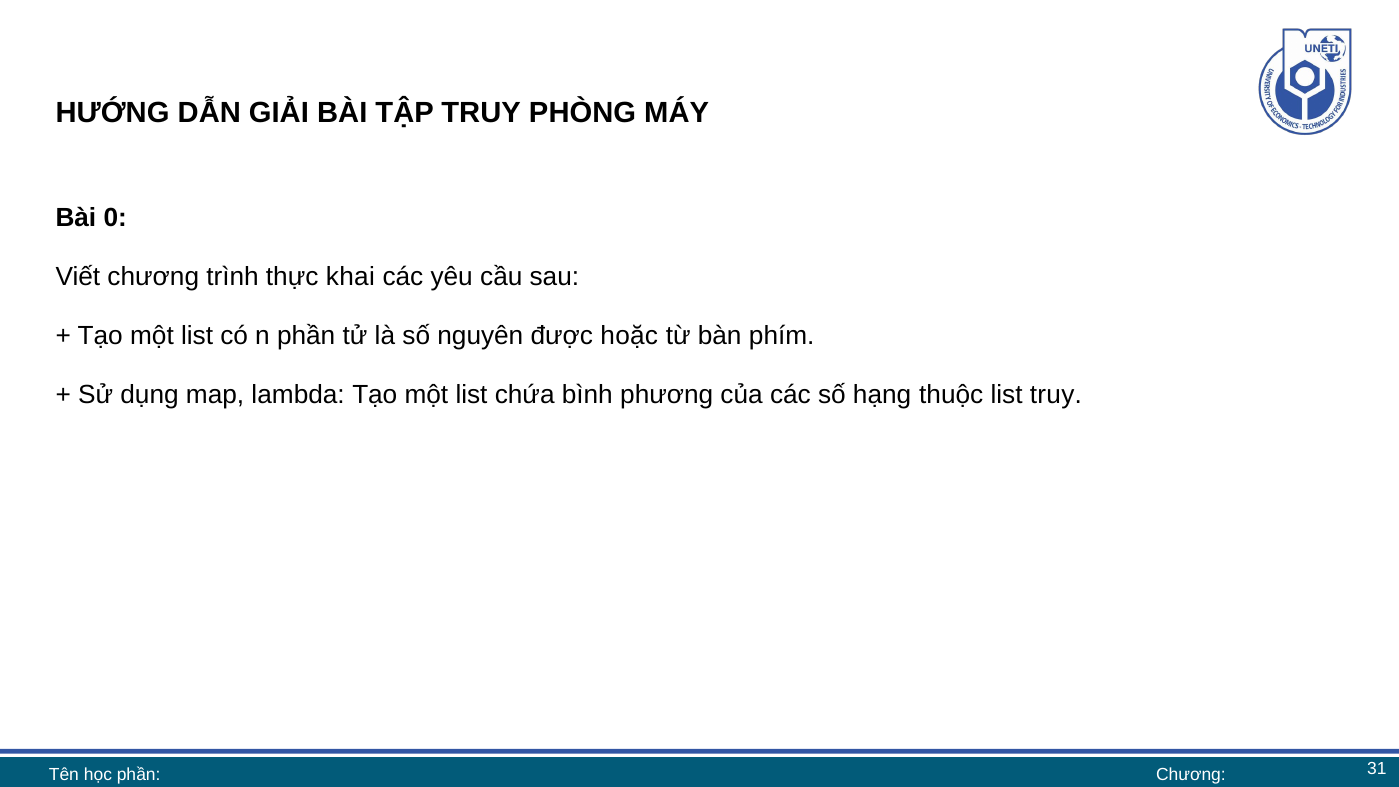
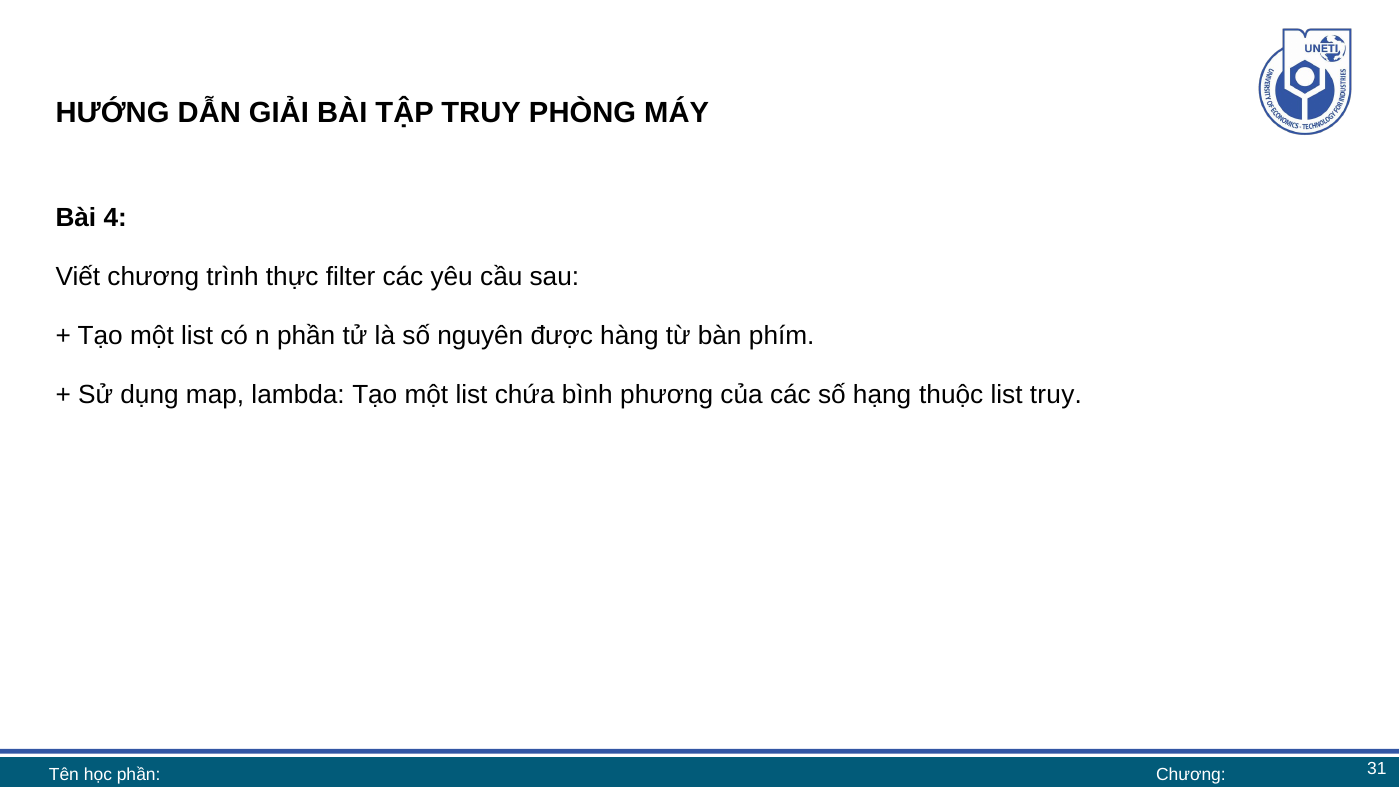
0: 0 -> 4
khai: khai -> filter
hoặc: hoặc -> hàng
